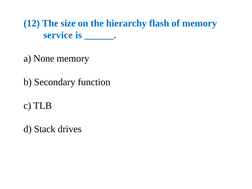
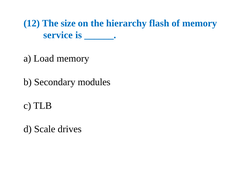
None: None -> Load
function: function -> modules
Stack: Stack -> Scale
